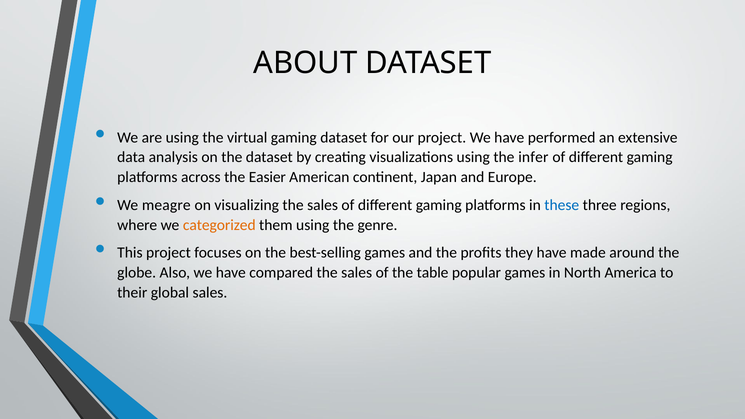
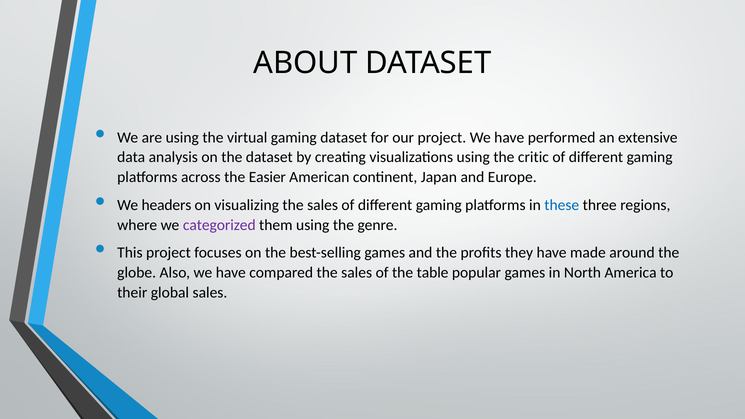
infer: infer -> critic
meagre: meagre -> headers
categorized colour: orange -> purple
